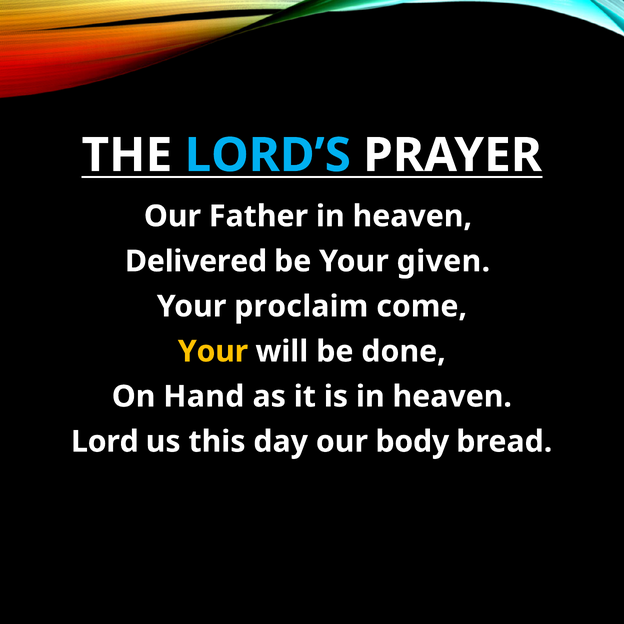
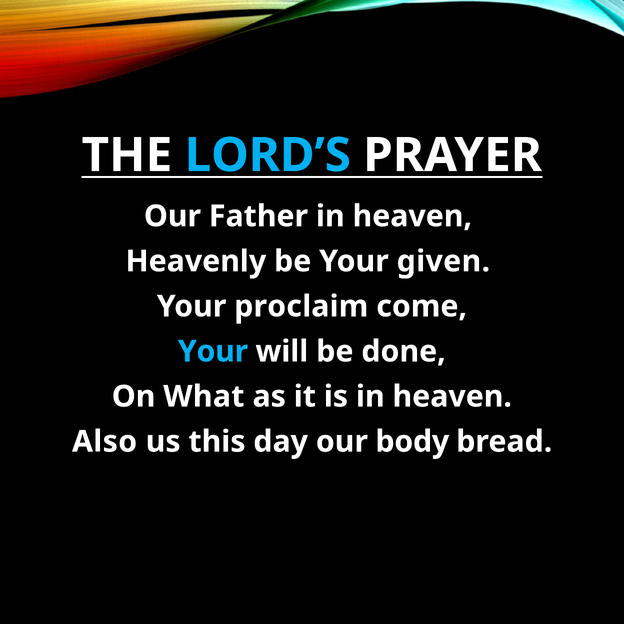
Delivered: Delivered -> Heavenly
Your at (213, 351) colour: yellow -> light blue
Hand: Hand -> What
Lord: Lord -> Also
